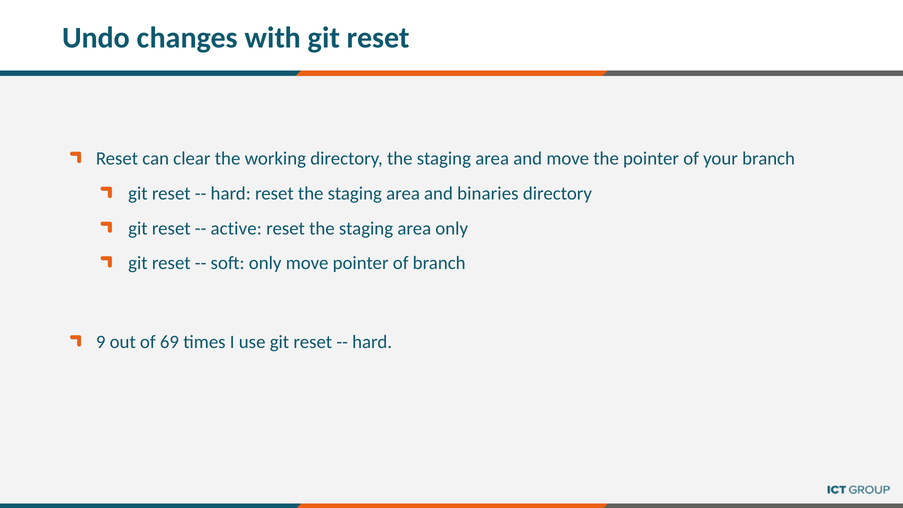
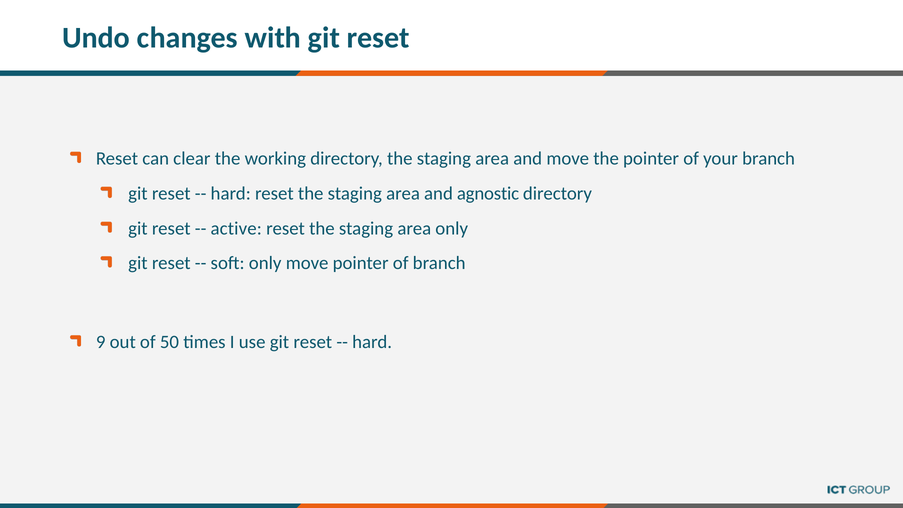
binaries: binaries -> agnostic
69: 69 -> 50
